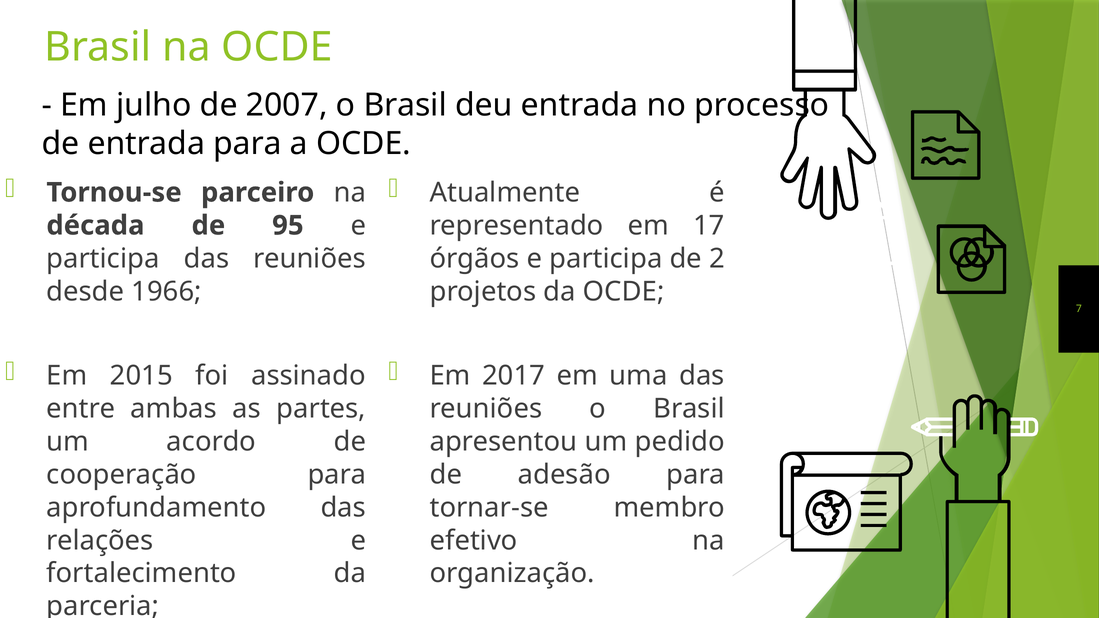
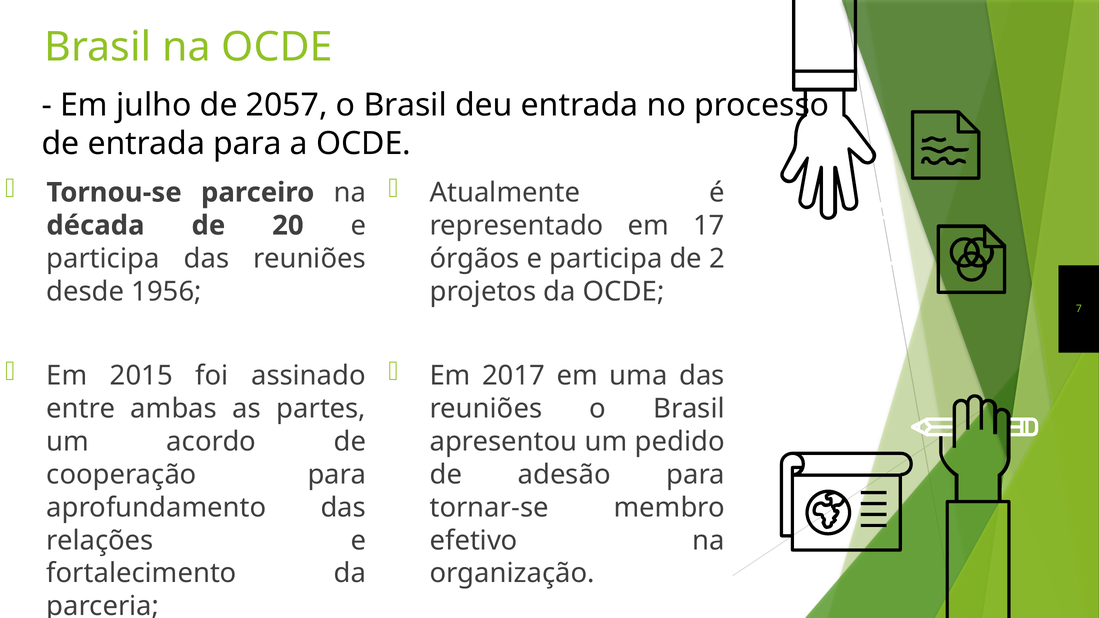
2007: 2007 -> 2057
95: 95 -> 20
1966: 1966 -> 1956
